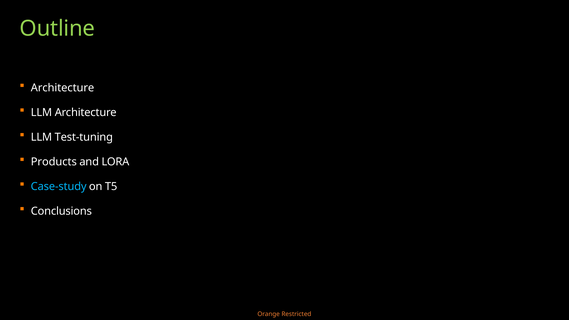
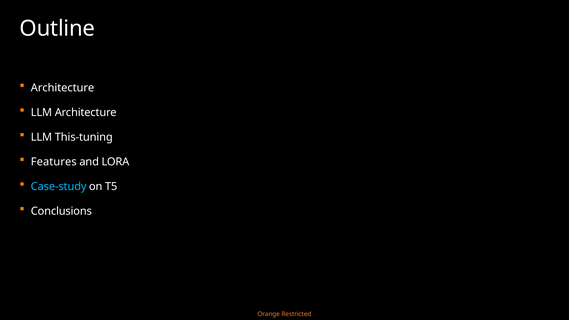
Outline colour: light green -> white
Test-tuning: Test-tuning -> This-tuning
Products: Products -> Features
